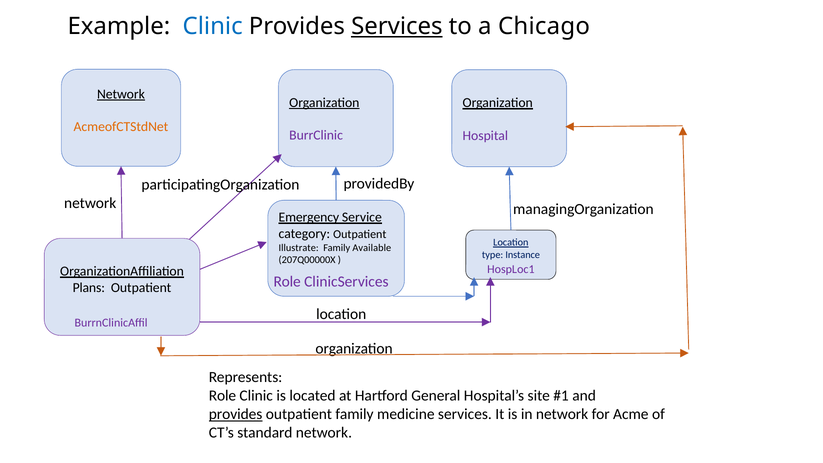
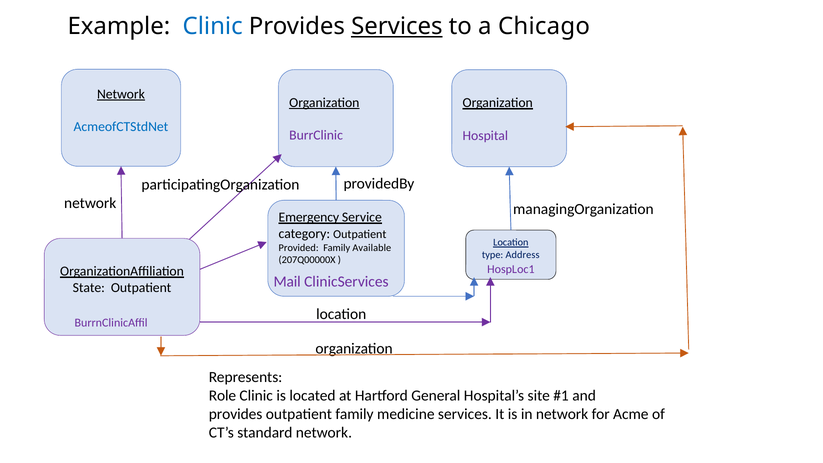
AcmeofCTStdNet colour: orange -> blue
Illustrate: Illustrate -> Provided
Instance: Instance -> Address
Role at (287, 282): Role -> Mail
Plans: Plans -> State
provides at (236, 414) underline: present -> none
